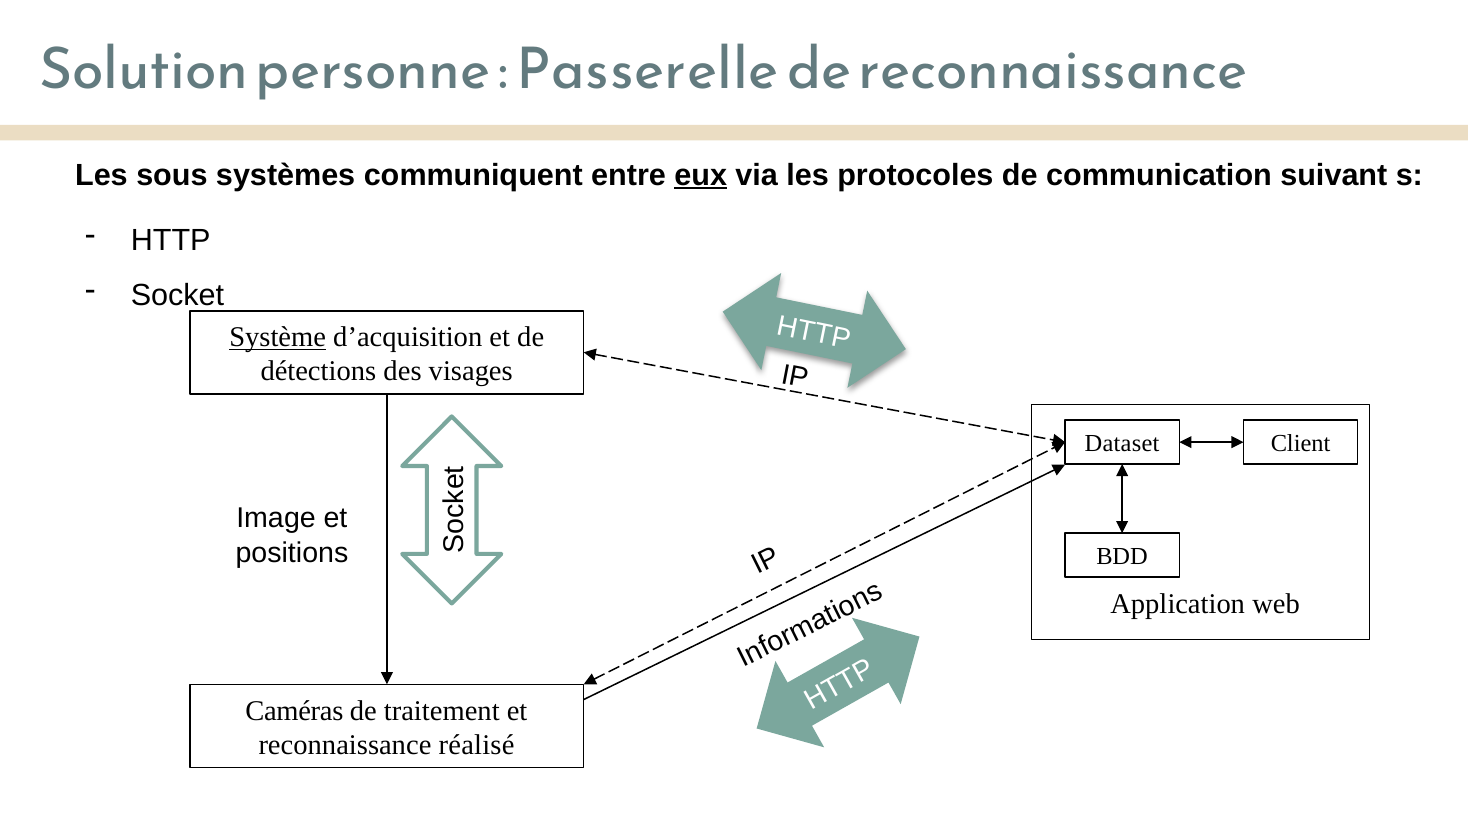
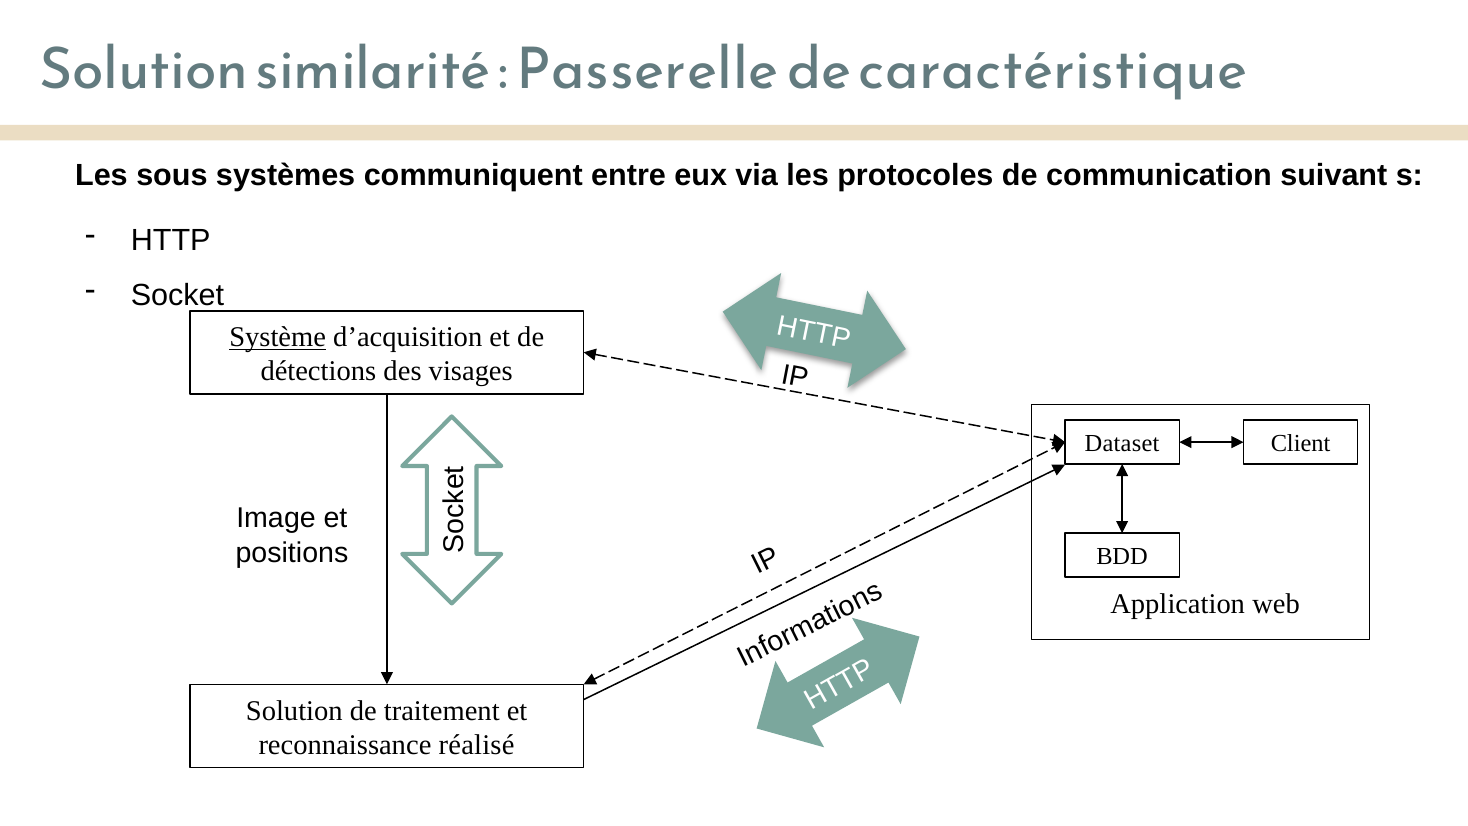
personne: personne -> similarité
de reconnaissance: reconnaissance -> caractéristique
eux underline: present -> none
Caméras at (294, 710): Caméras -> Solution
